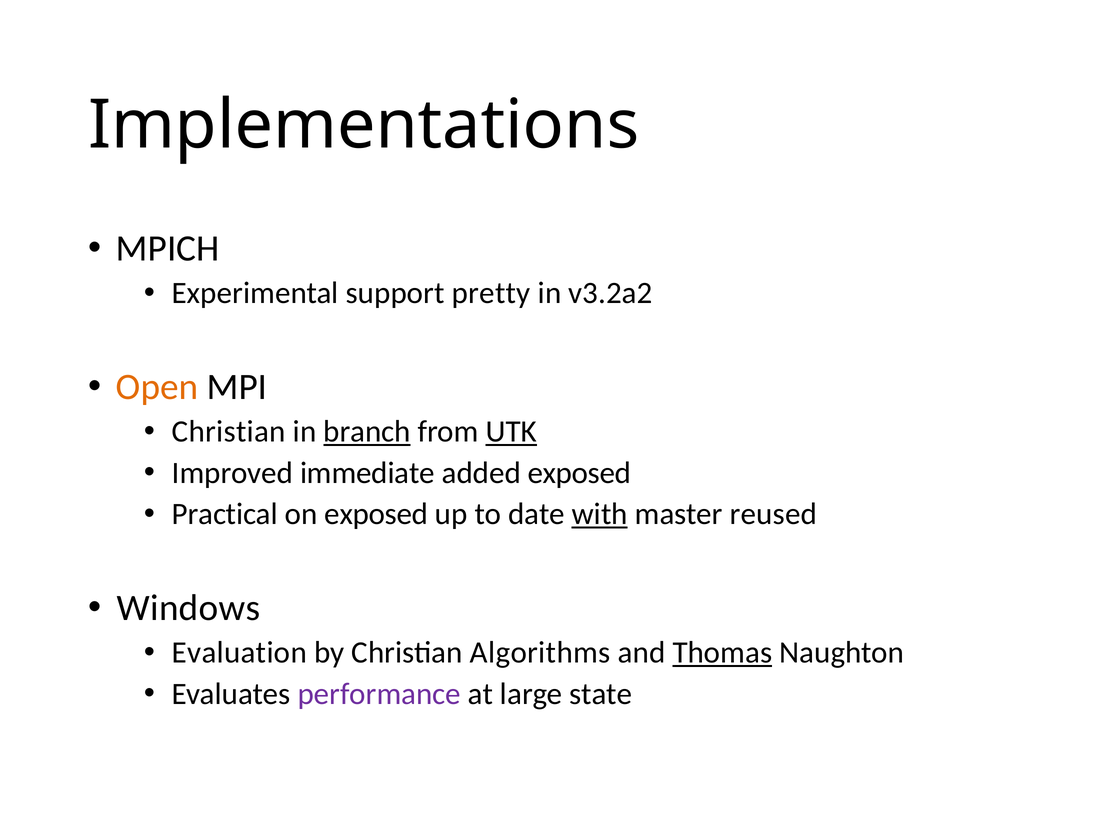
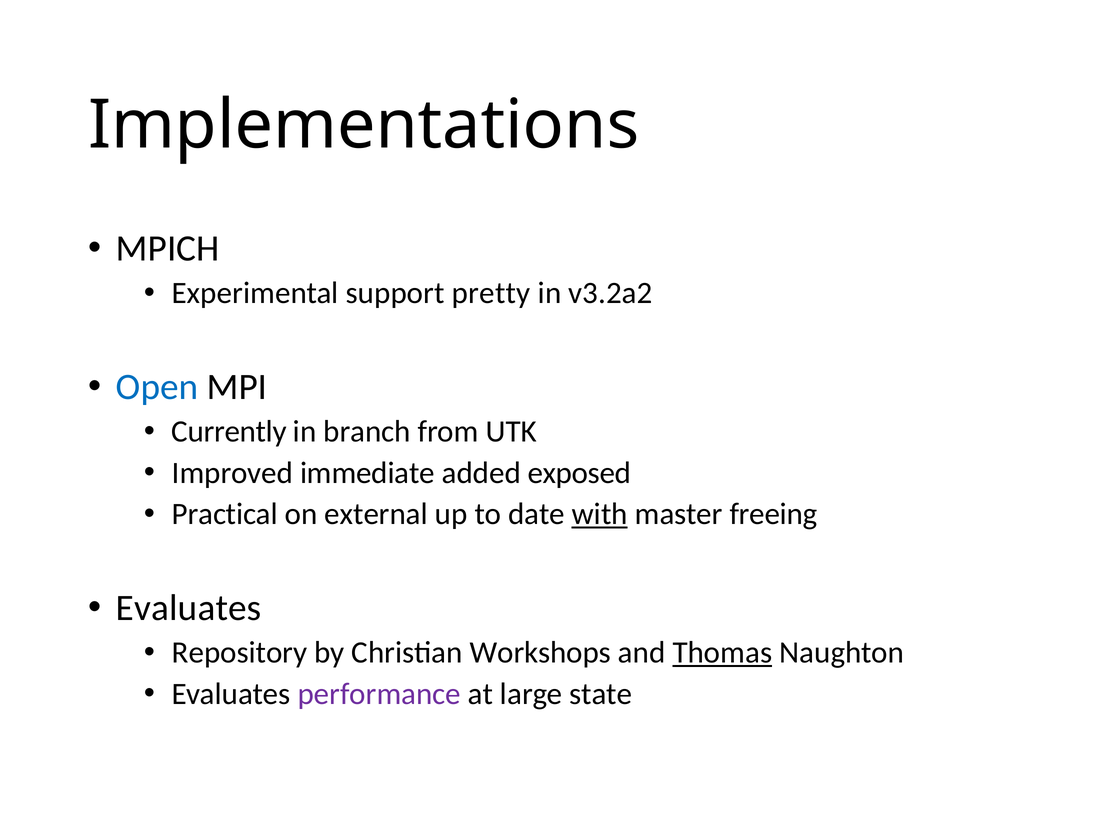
Open colour: orange -> blue
Christian at (229, 432): Christian -> Currently
branch underline: present -> none
UTK underline: present -> none
on exposed: exposed -> external
reused: reused -> freeing
Windows at (189, 608): Windows -> Evaluates
Evaluation: Evaluation -> Repository
Algorithms: Algorithms -> Workshops
